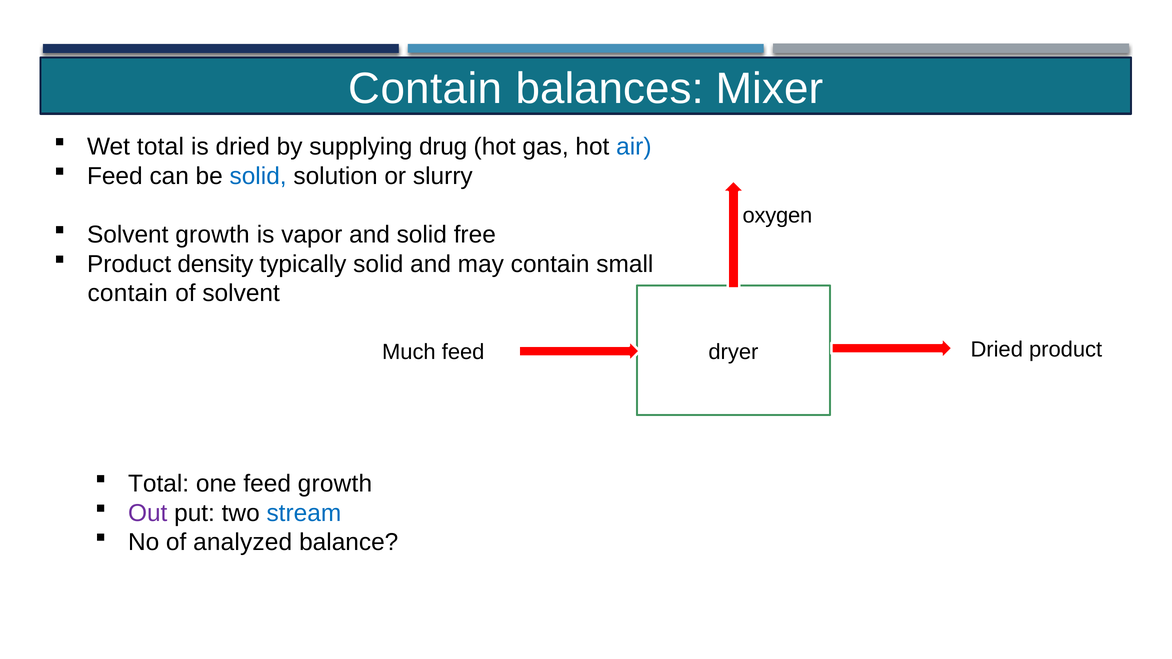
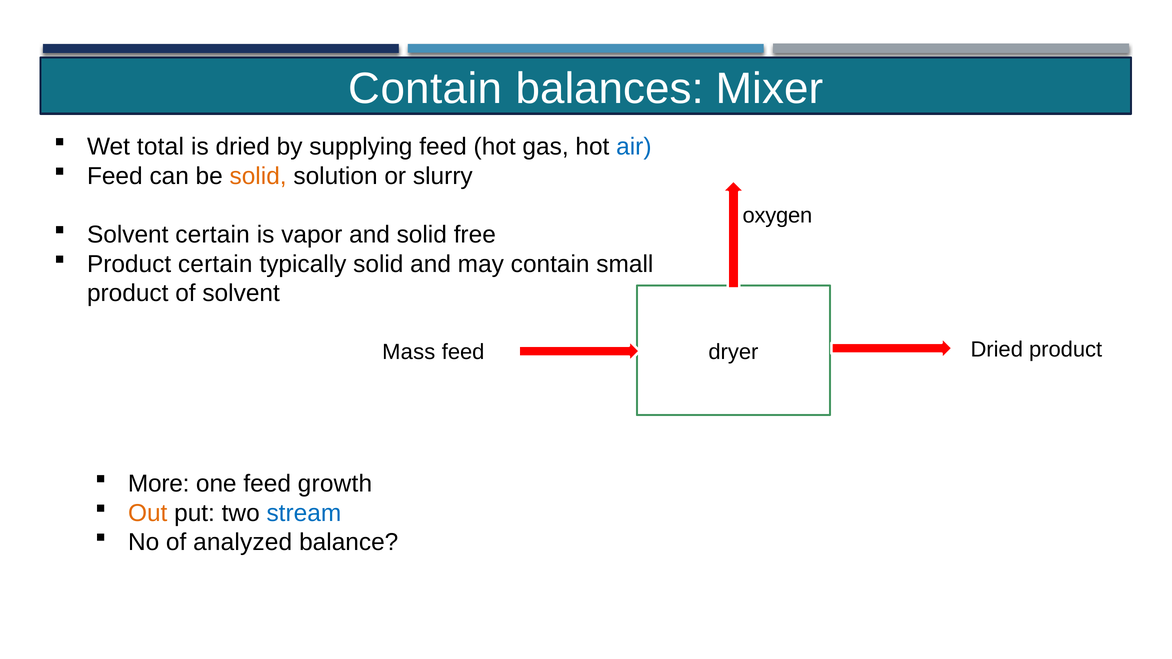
supplying drug: drug -> feed
solid at (258, 176) colour: blue -> orange
Solvent growth: growth -> certain
Product density: density -> certain
contain at (128, 293): contain -> product
Much: Much -> Mass
Total at (159, 484): Total -> More
Out colour: purple -> orange
